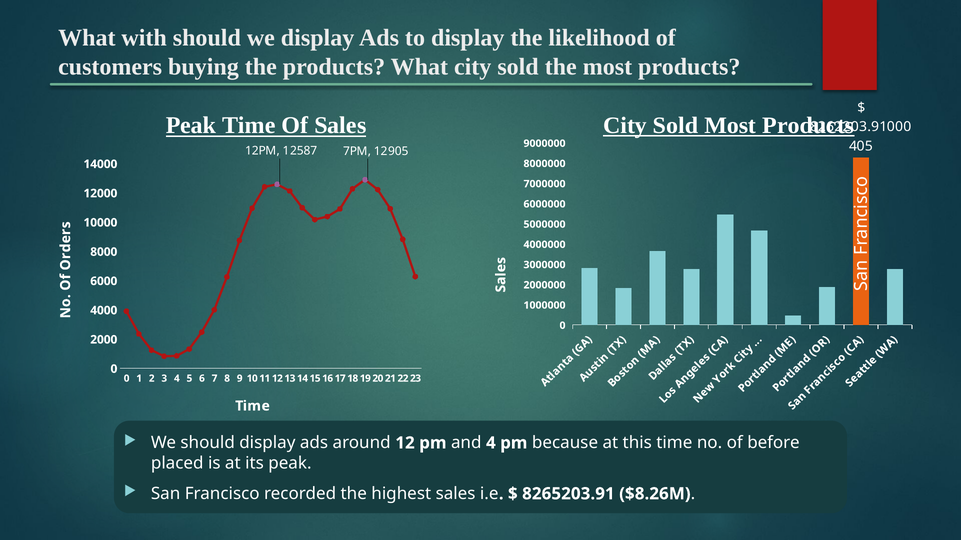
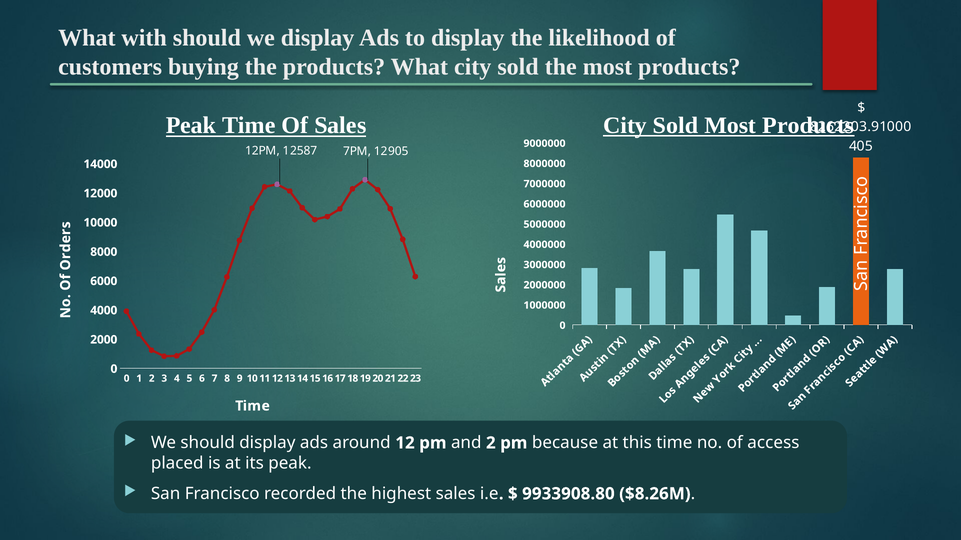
and 4: 4 -> 2
before: before -> access
8265203.91: 8265203.91 -> 9933908.80
